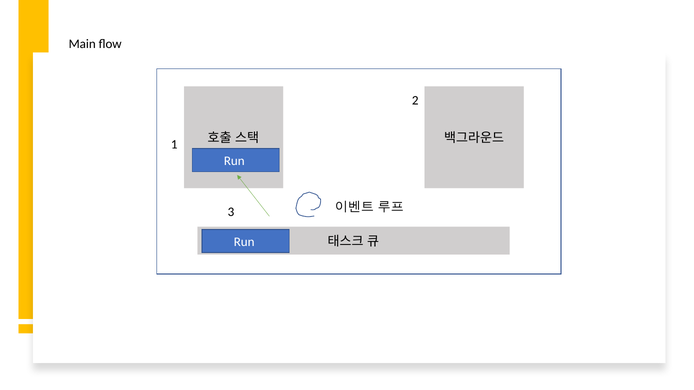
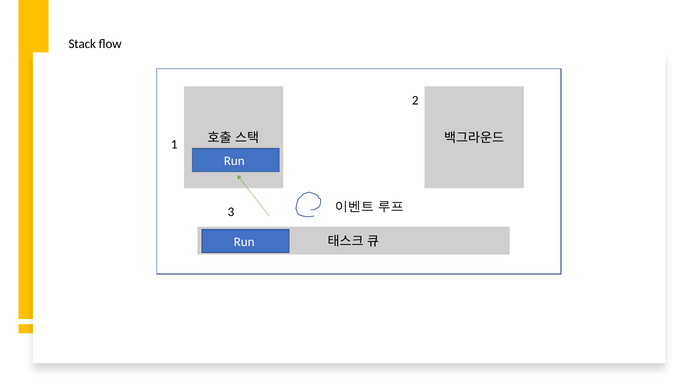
Main: Main -> Stack
